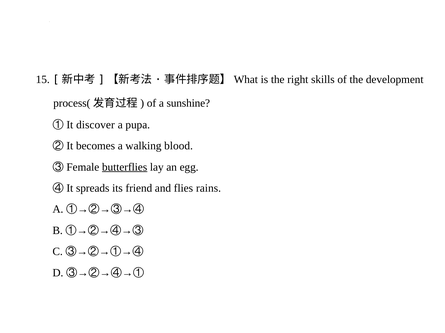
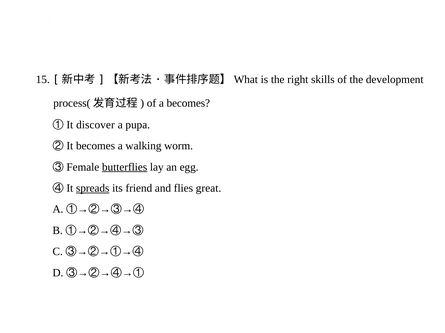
a sunshine: sunshine -> becomes
blood: blood -> worm
spreads underline: none -> present
rains: rains -> great
